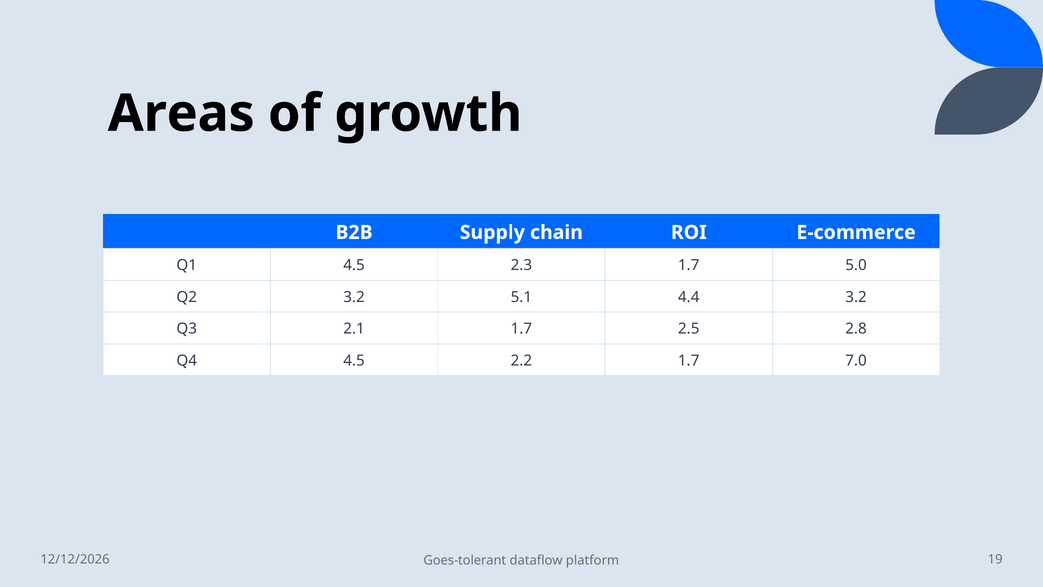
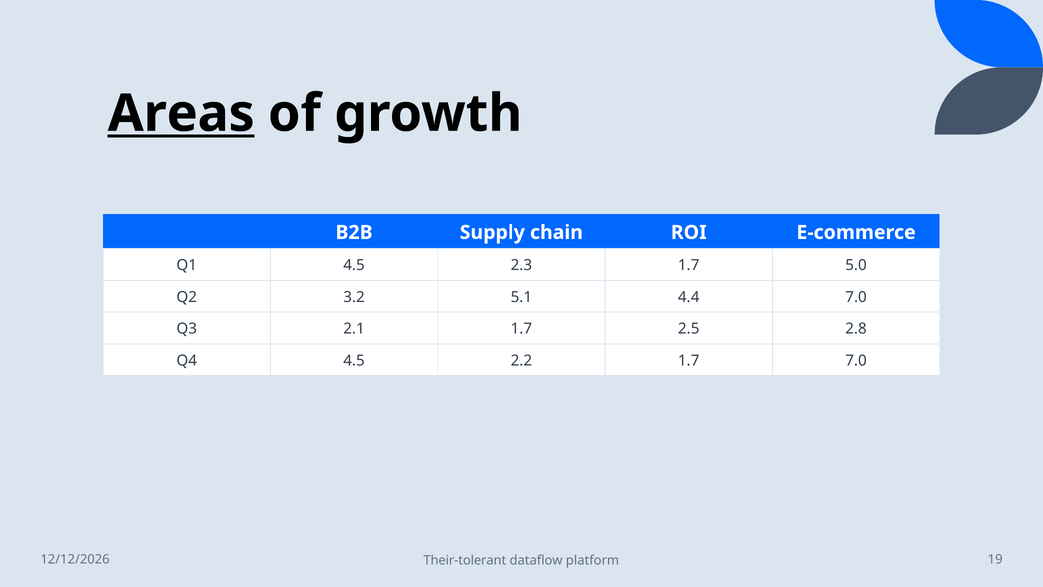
Areas underline: none -> present
4.4 3.2: 3.2 -> 7.0
Goes-tolerant: Goes-tolerant -> Their-tolerant
